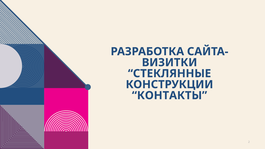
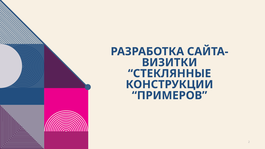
КОНТАКТЫ: КОНТАКТЫ -> ПРИМЕРОВ
